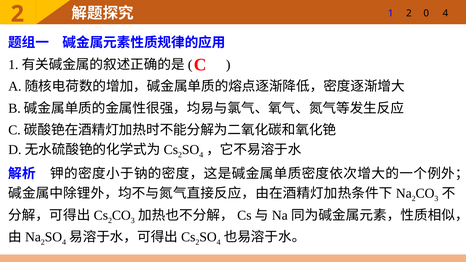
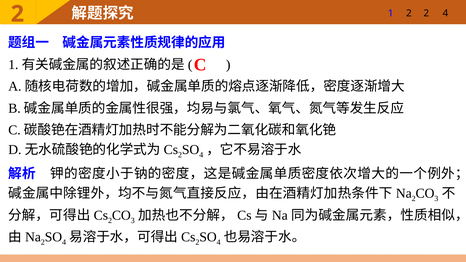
2 0: 0 -> 2
